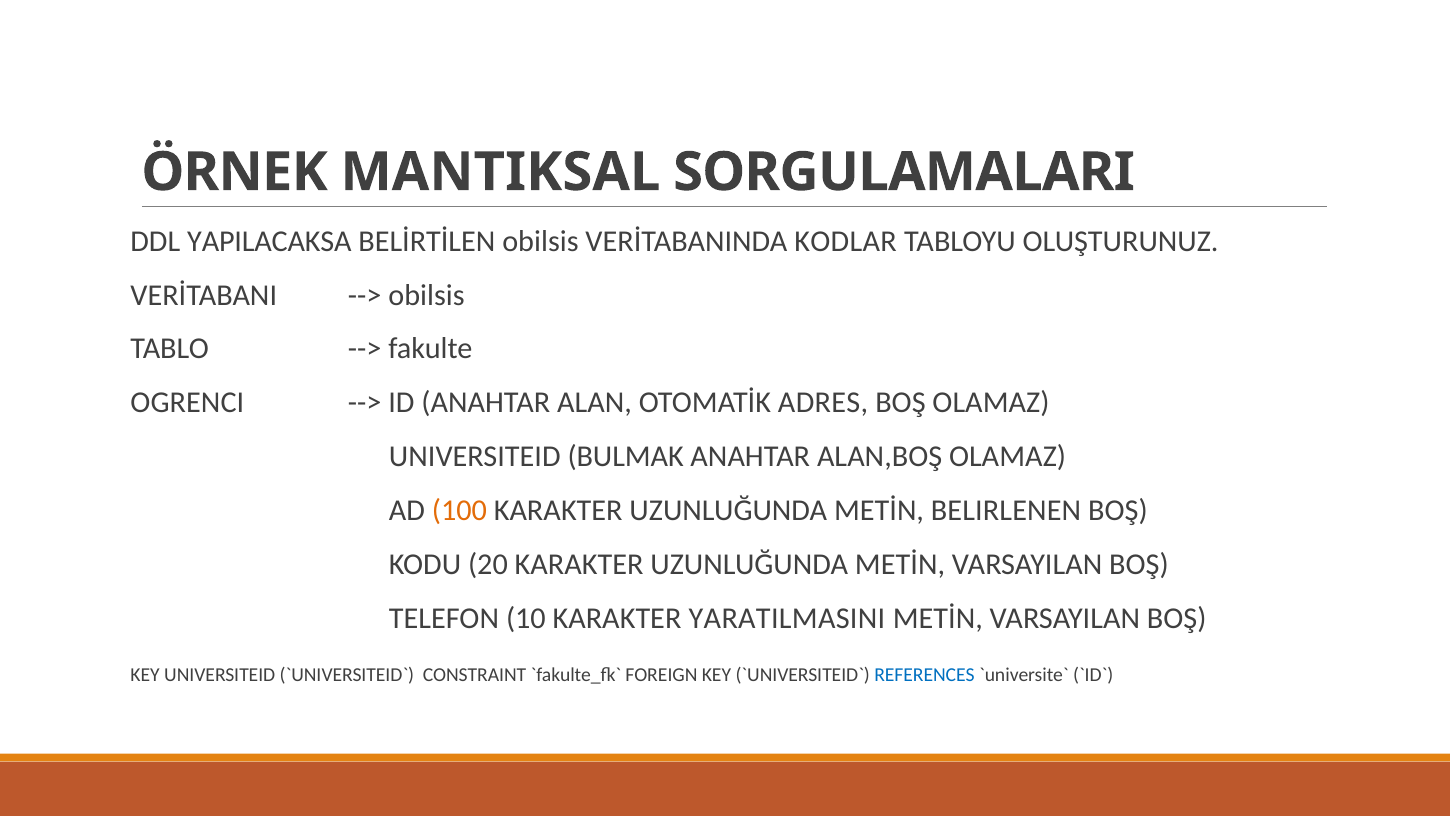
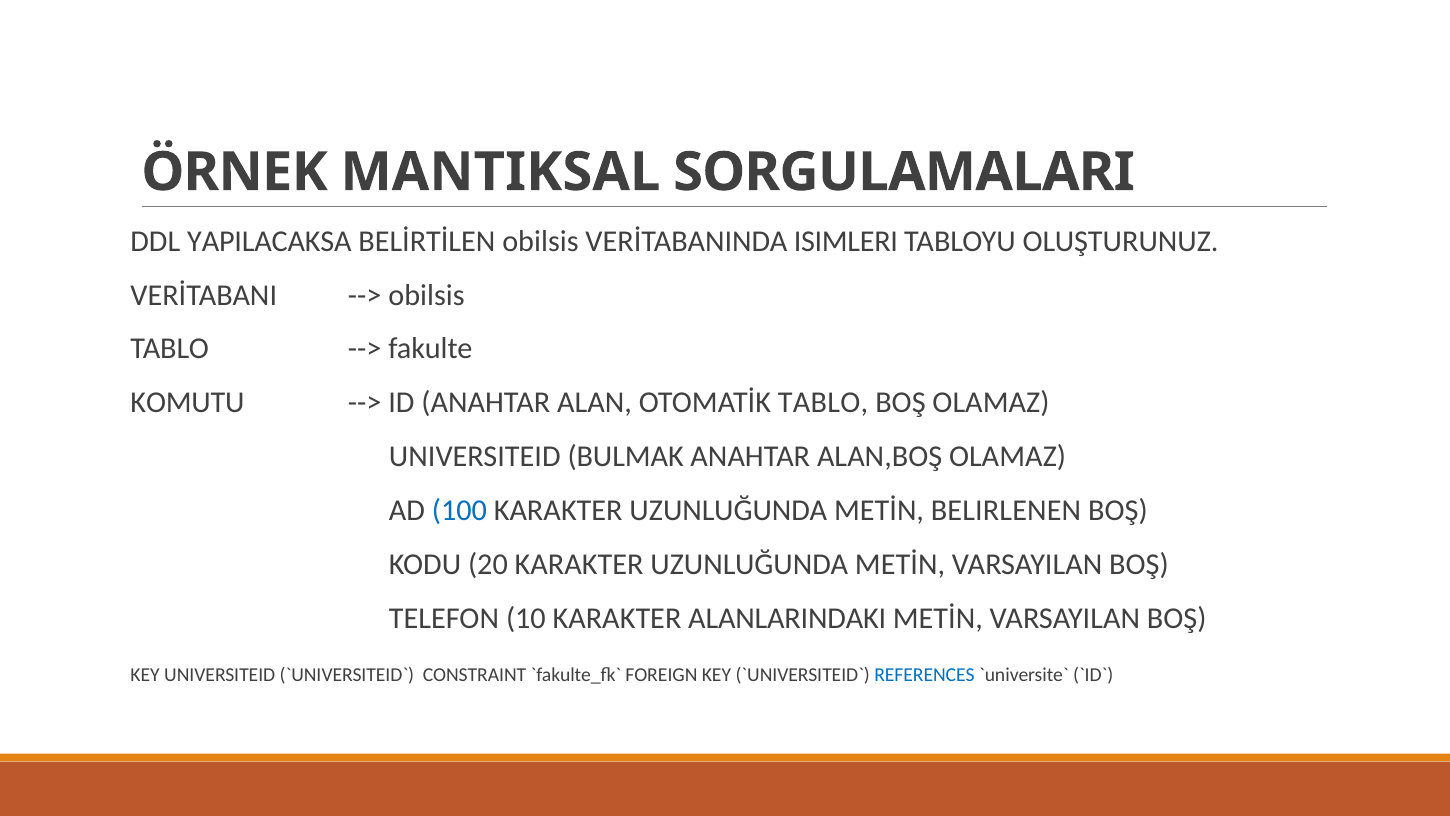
KODLAR: KODLAR -> ISIMLERI
OGRENCI: OGRENCI -> KOMUTU
OTOMATİK ADRES: ADRES -> TABLO
100 colour: orange -> blue
YARATILMASINI: YARATILMASINI -> ALANLARINDAKI
